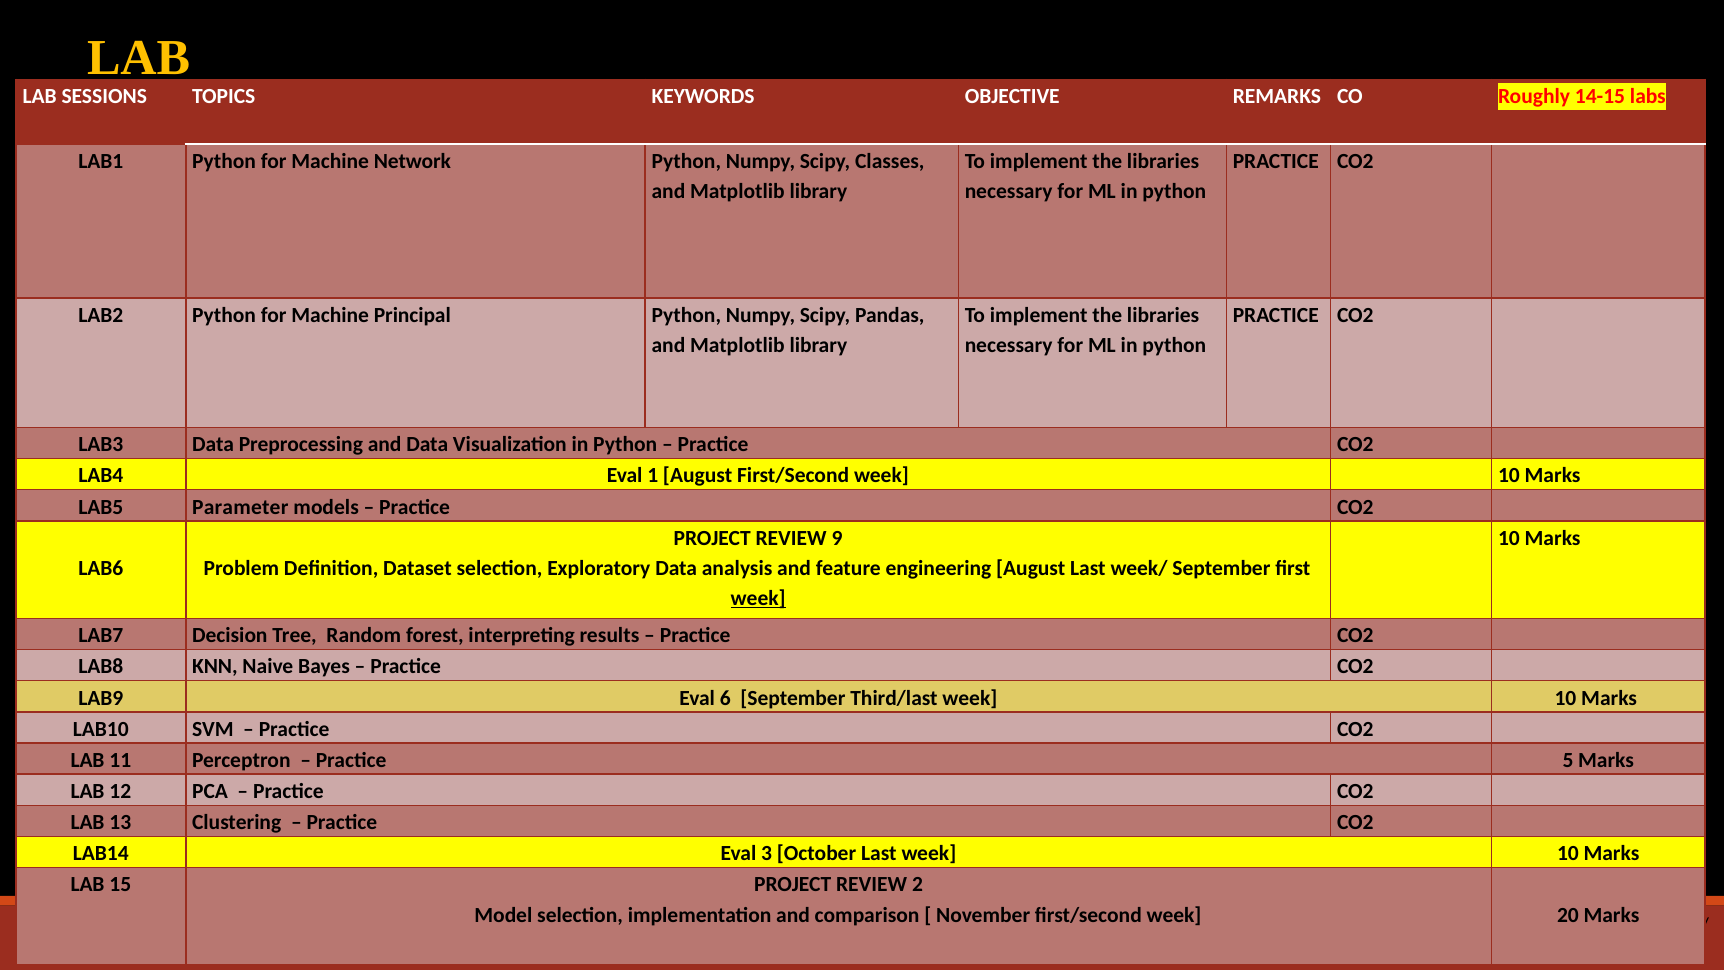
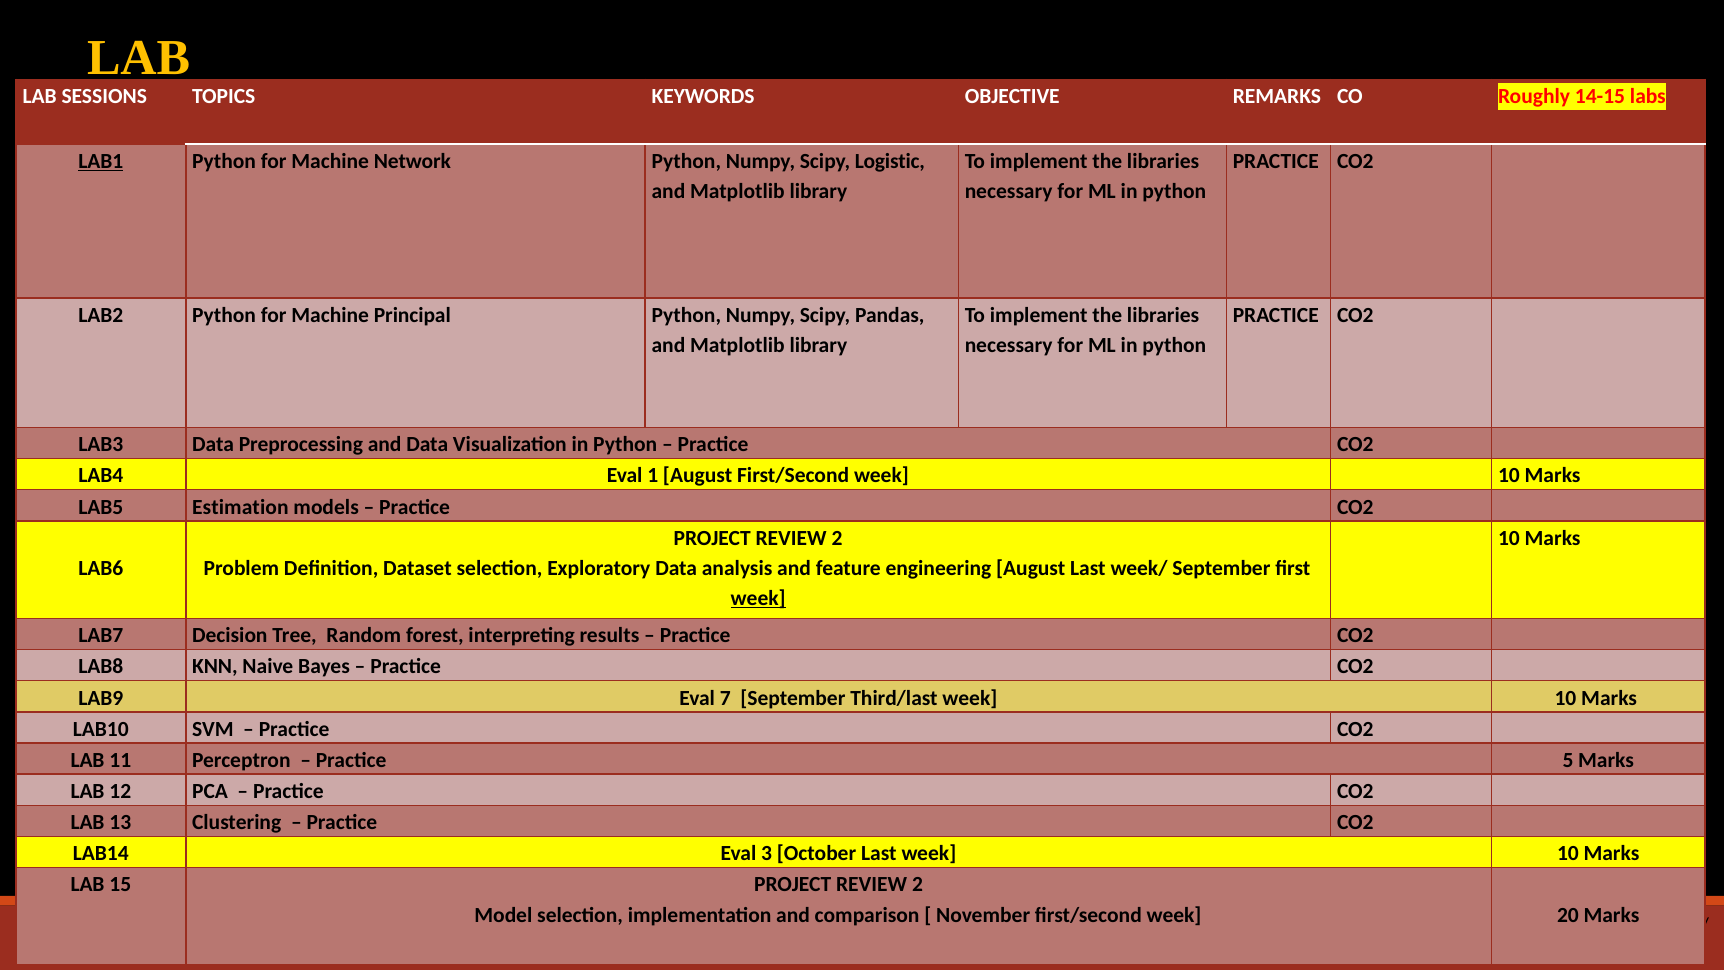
LAB1 underline: none -> present
Classes: Classes -> Logistic
Parameter: Parameter -> Estimation
9 at (837, 538): 9 -> 2
6: 6 -> 7
